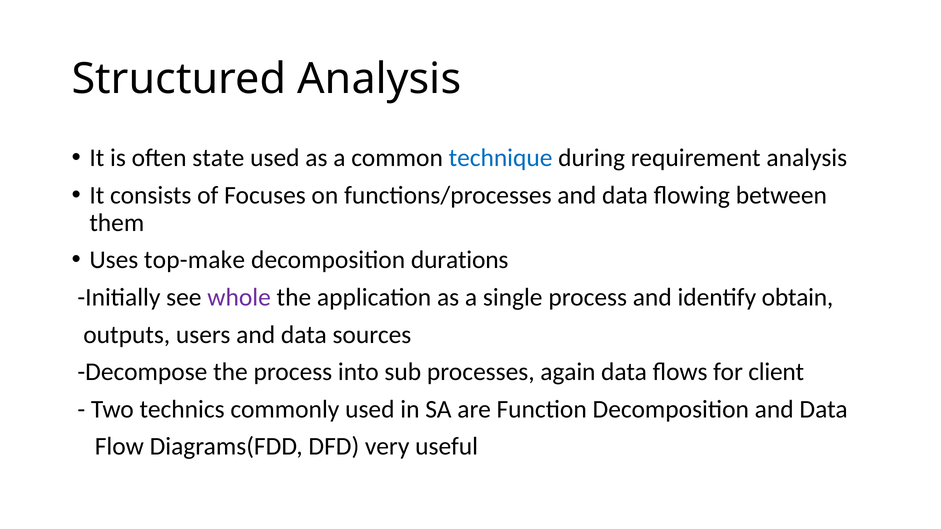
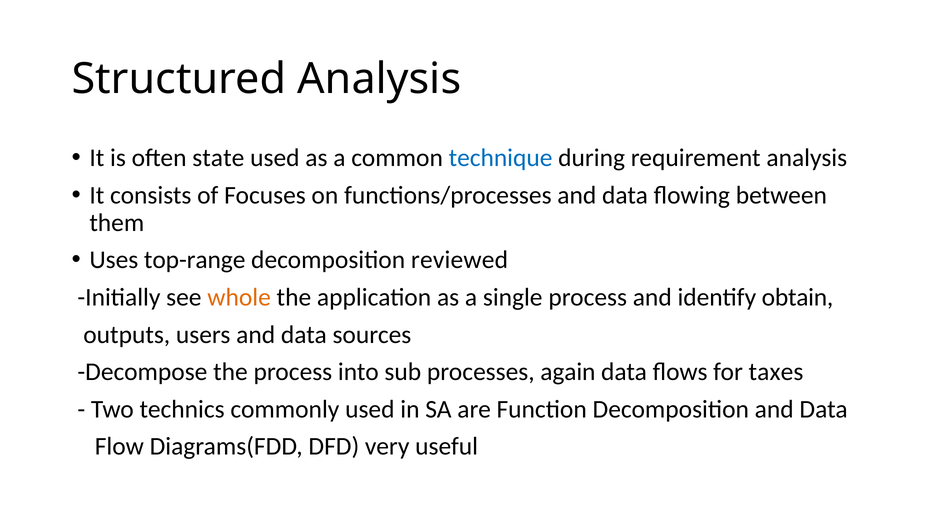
top-make: top-make -> top-range
durations: durations -> reviewed
whole colour: purple -> orange
client: client -> taxes
